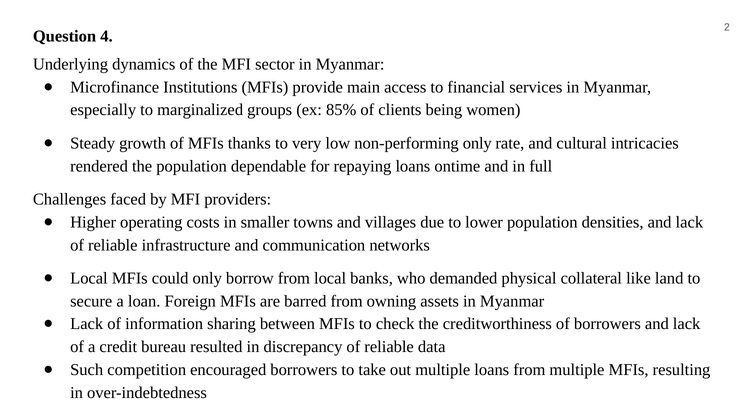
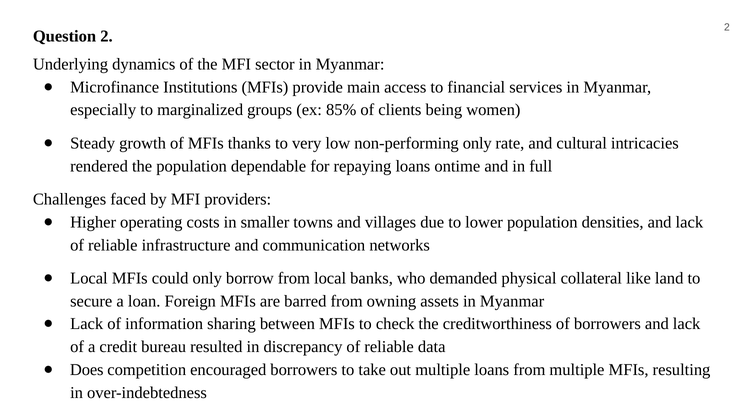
Question 4: 4 -> 2
Such: Such -> Does
